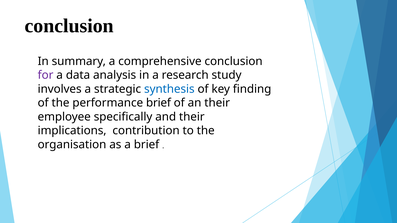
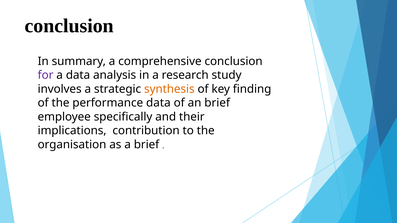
synthesis colour: blue -> orange
performance brief: brief -> data
an their: their -> brief
